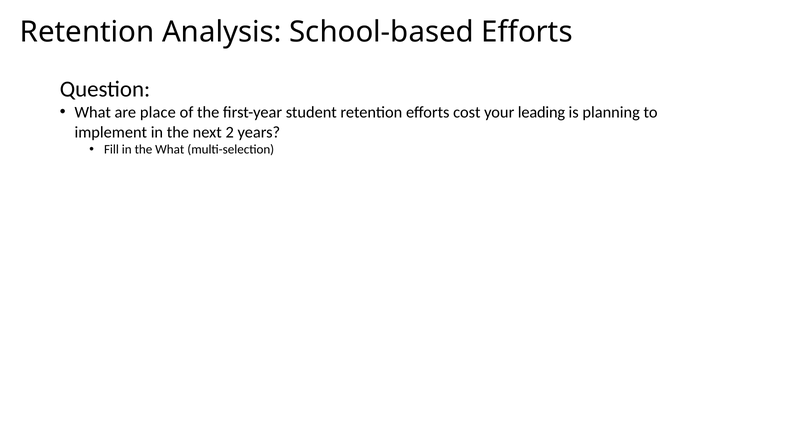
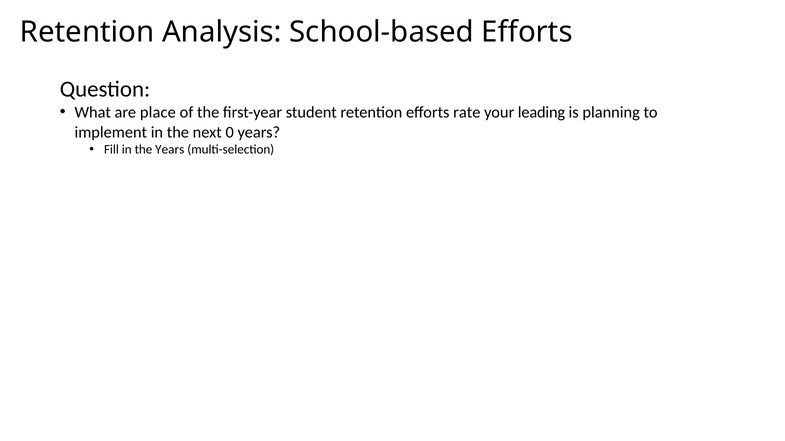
cost: cost -> rate
2: 2 -> 0
the What: What -> Years
